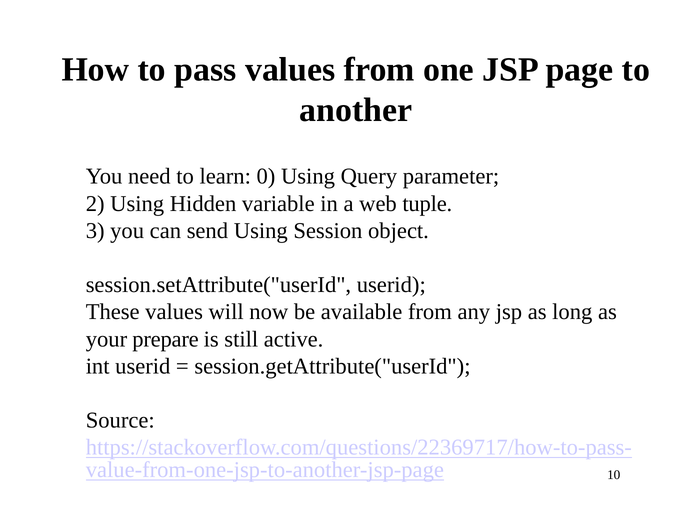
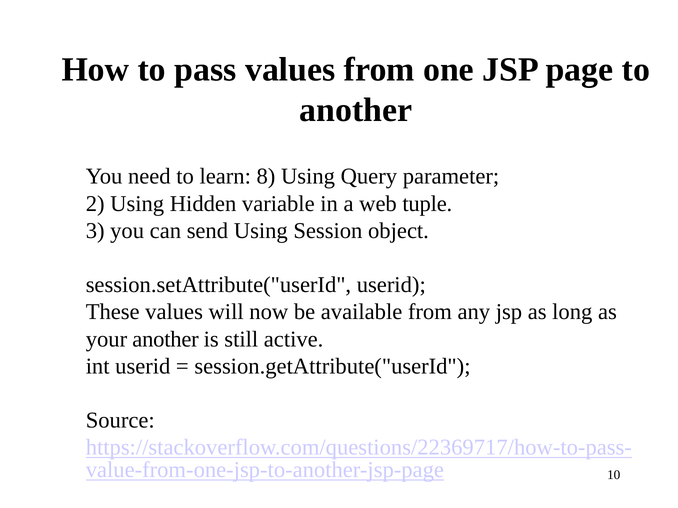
0: 0 -> 8
your prepare: prepare -> another
